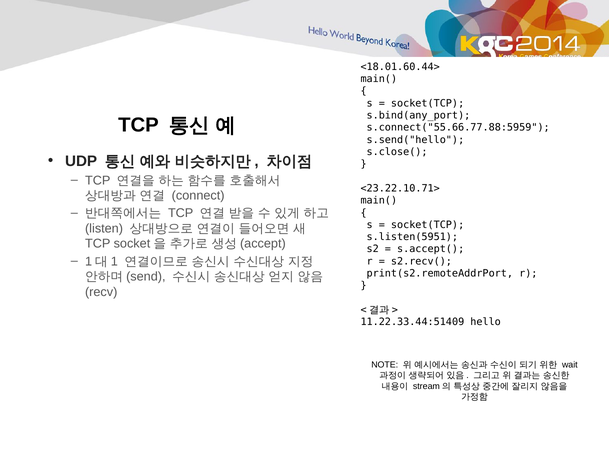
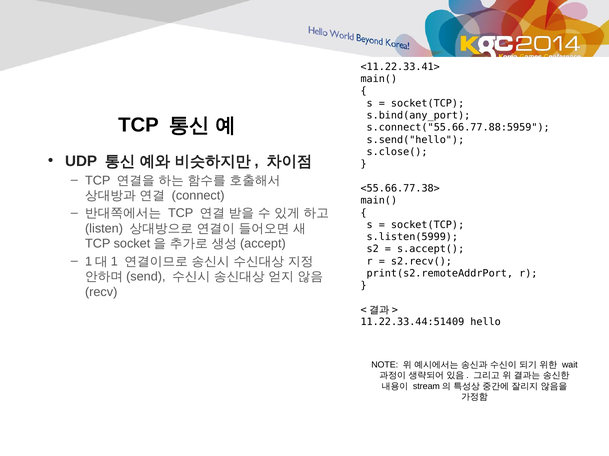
<18.01.60.44>: <18.01.60.44> -> <11.22.33.41>
<23.22.10.71>: <23.22.10.71> -> <55.66.77.38>
s.listen(5951: s.listen(5951 -> s.listen(5999
